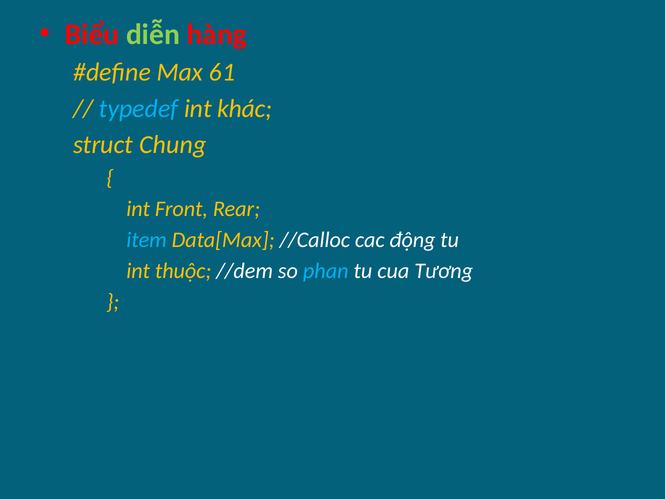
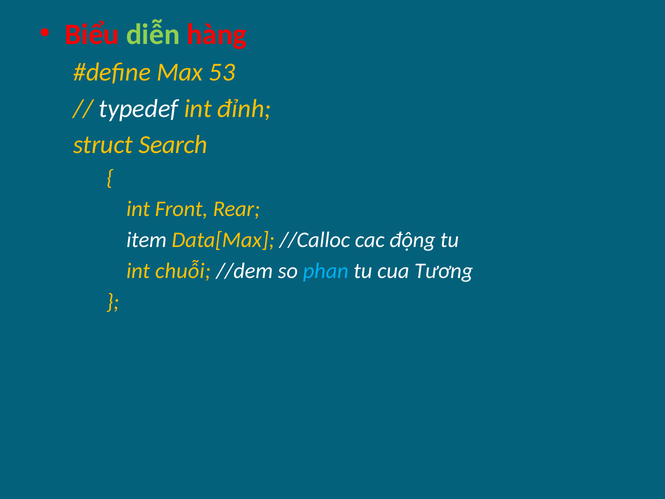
61: 61 -> 53
typedef colour: light blue -> white
khác: khác -> đỉnh
Chung: Chung -> Search
item colour: light blue -> white
thuộc: thuộc -> chuỗi
